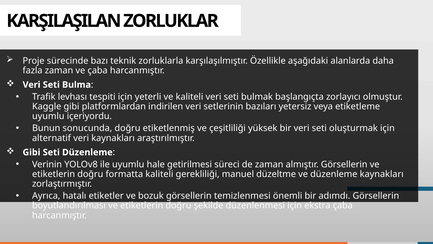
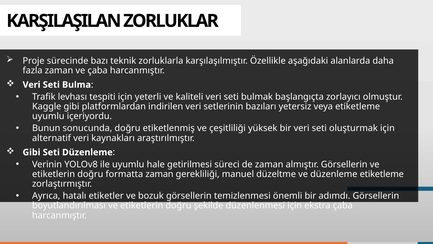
formatta kaliteli: kaliteli -> zaman
düzenleme kaynakları: kaynakları -> etiketleme
